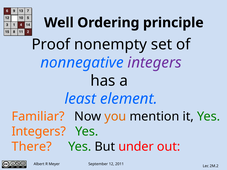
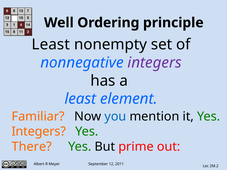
Proof at (51, 45): Proof -> Least
you colour: orange -> blue
under: under -> prime
